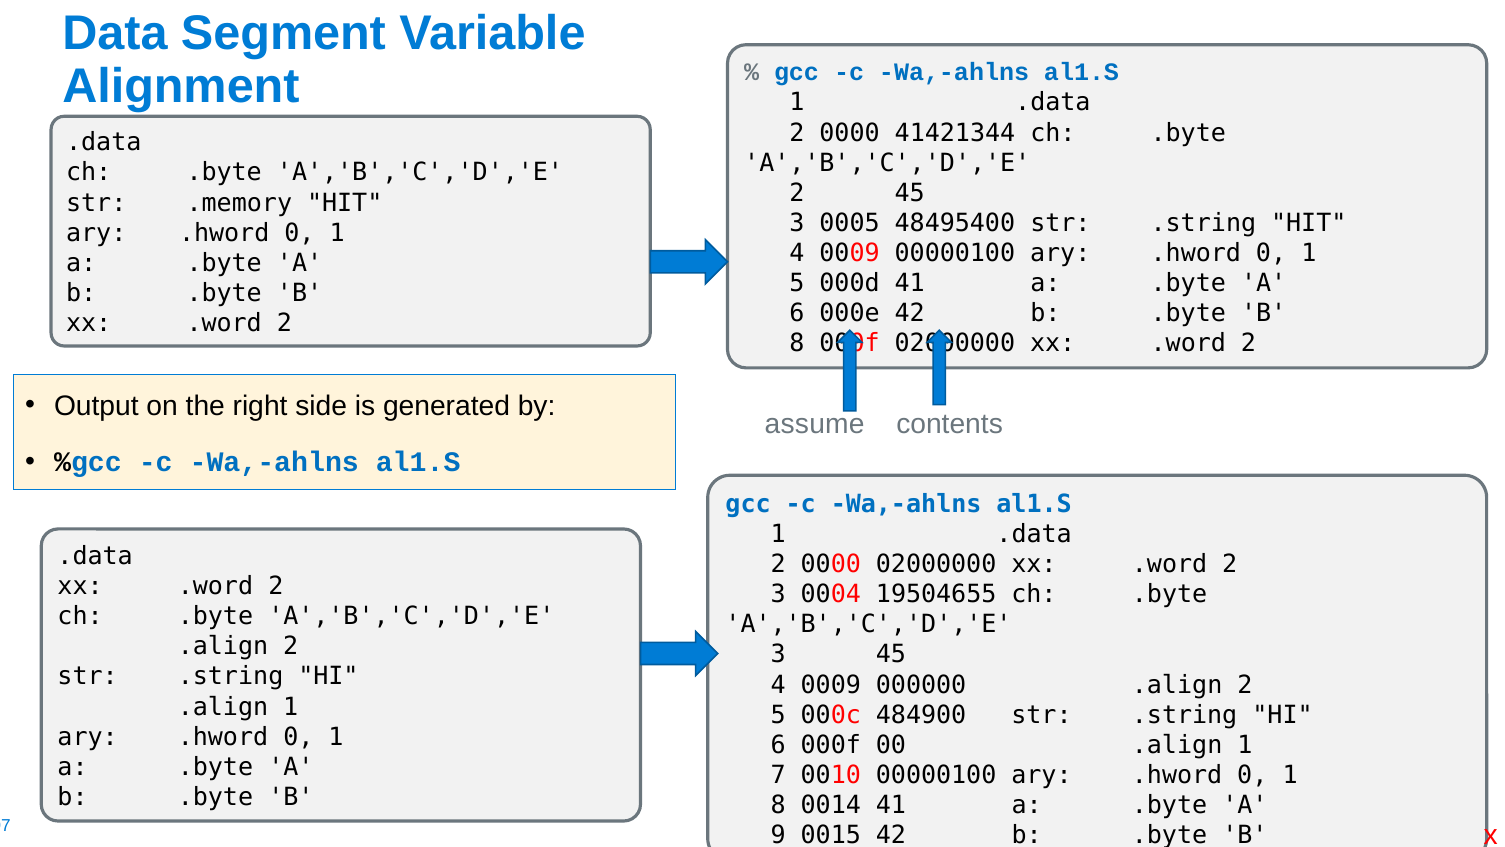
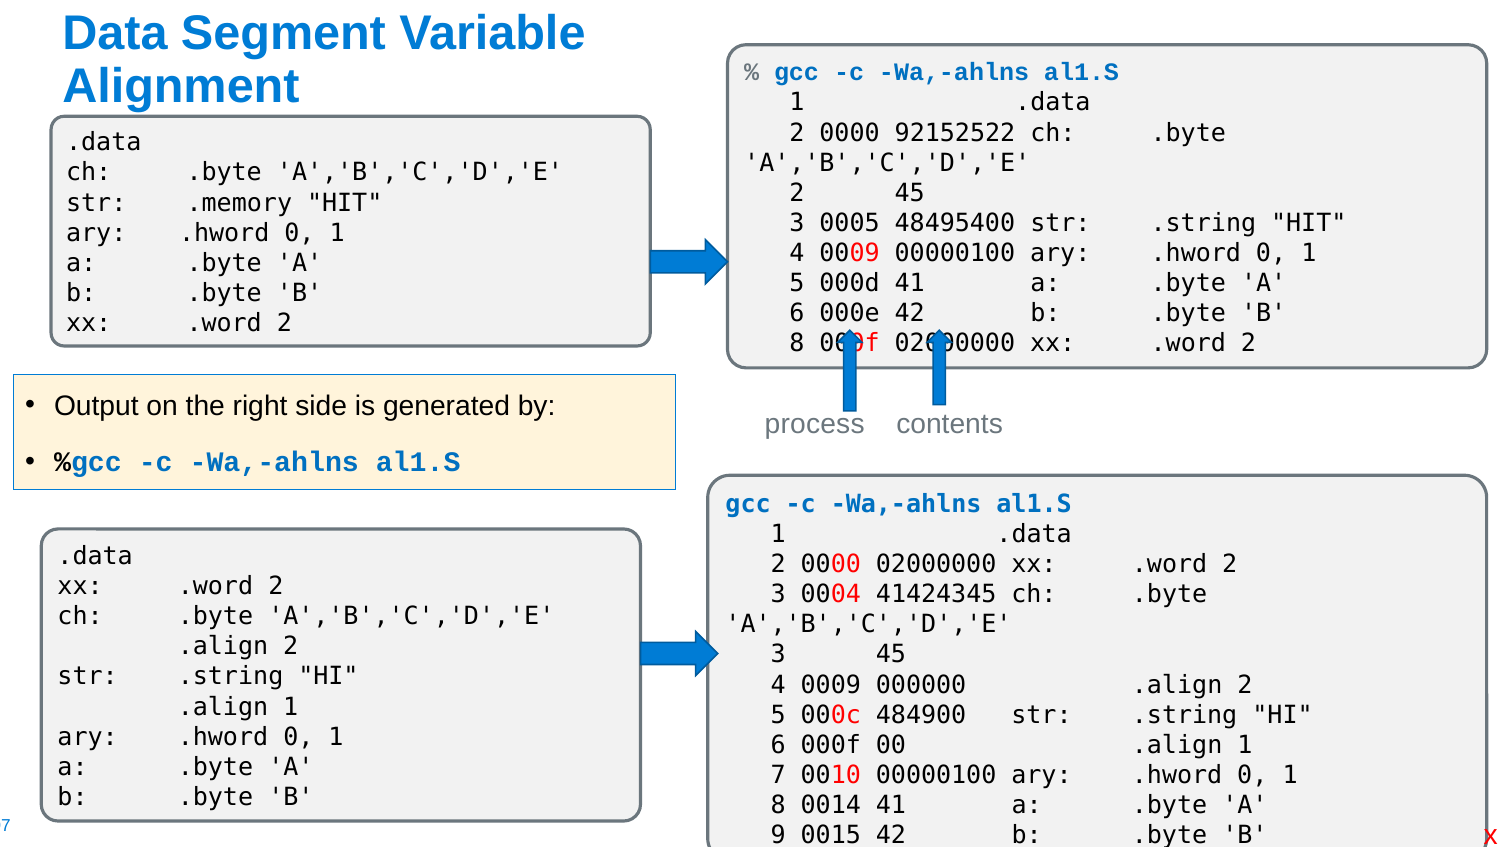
41421344: 41421344 -> 92152522
assume: assume -> process
19504655: 19504655 -> 41424345
